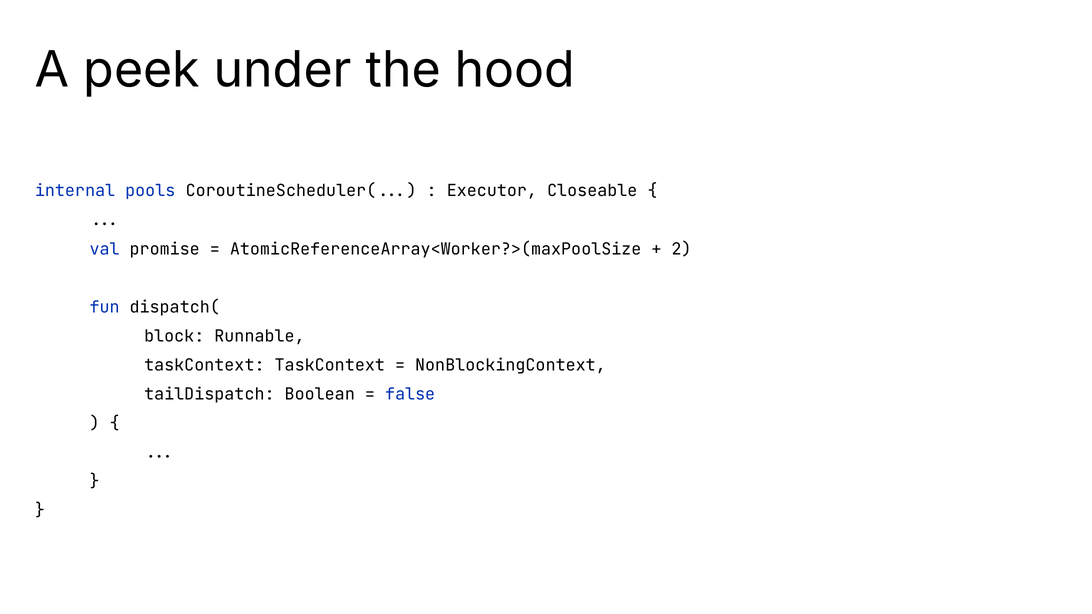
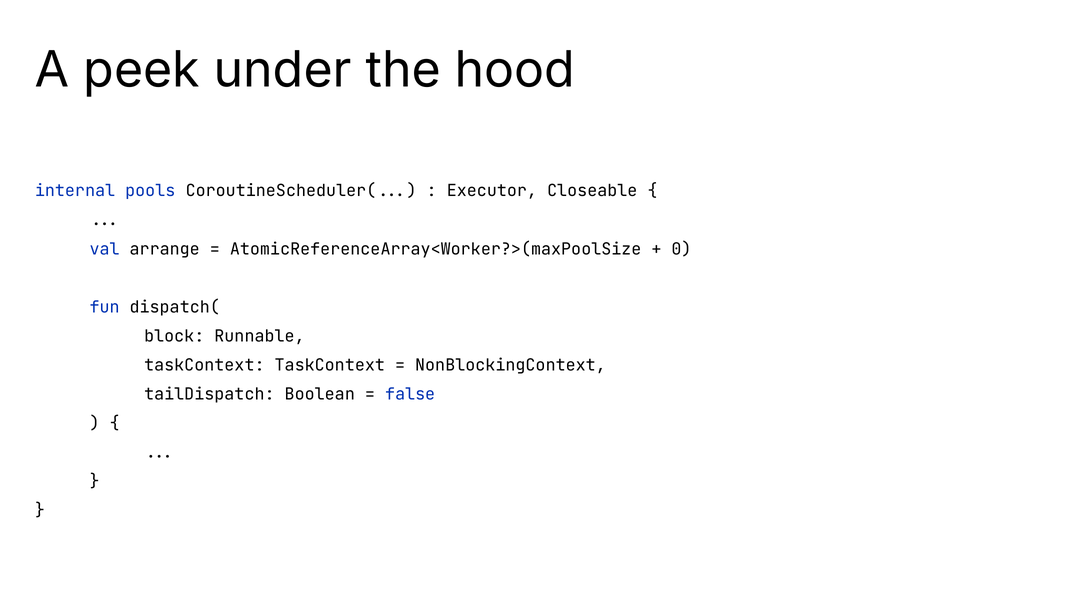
promise: promise -> arrange
2: 2 -> 0
